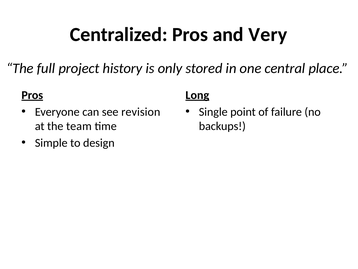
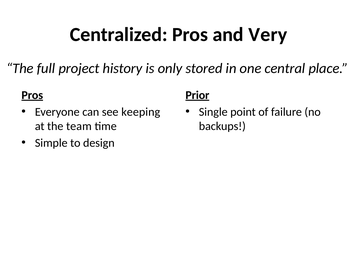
Long: Long -> Prior
revision: revision -> keeping
